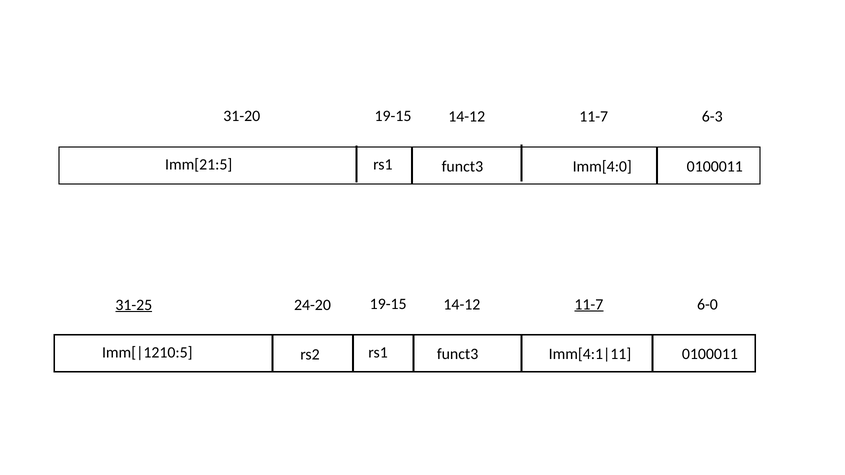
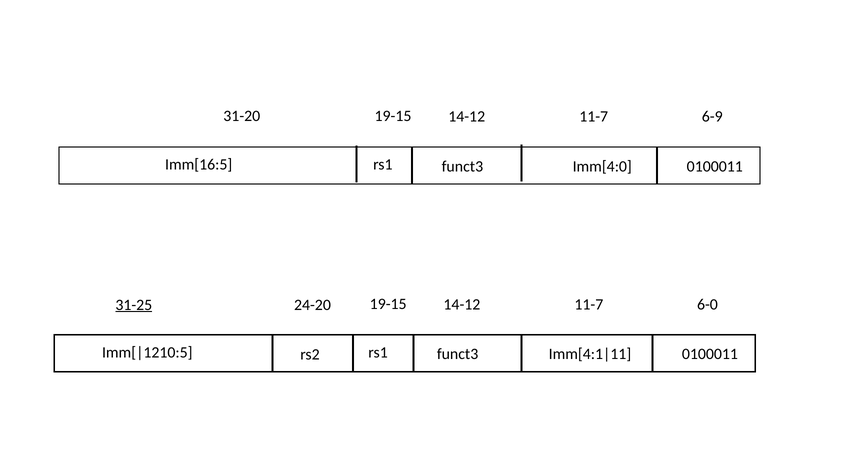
6-3: 6-3 -> 6-9
Imm[21:5: Imm[21:5 -> Imm[16:5
11-7 at (589, 304) underline: present -> none
